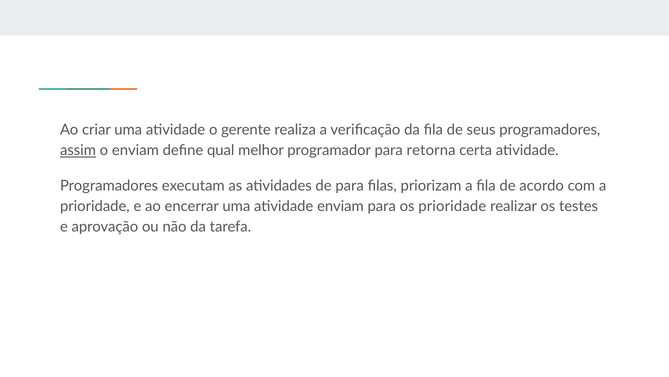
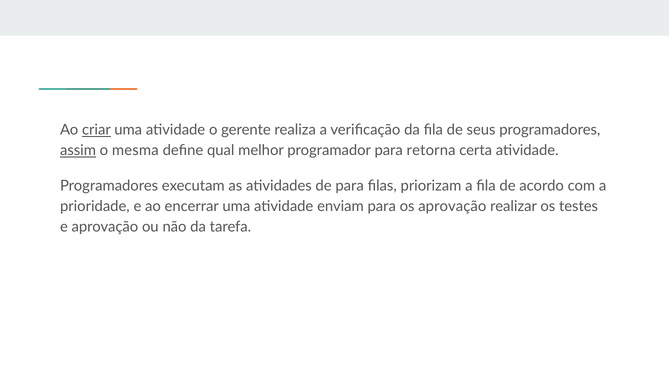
criar underline: none -> present
o enviam: enviam -> mesma
os prioridade: prioridade -> aprovação
